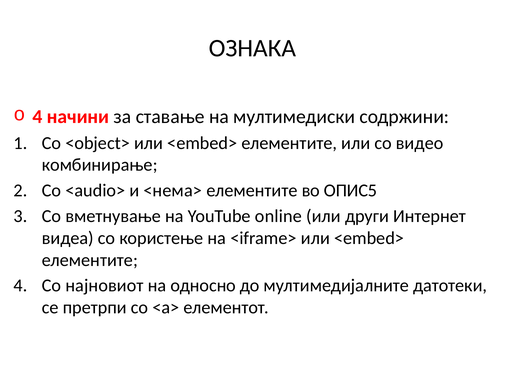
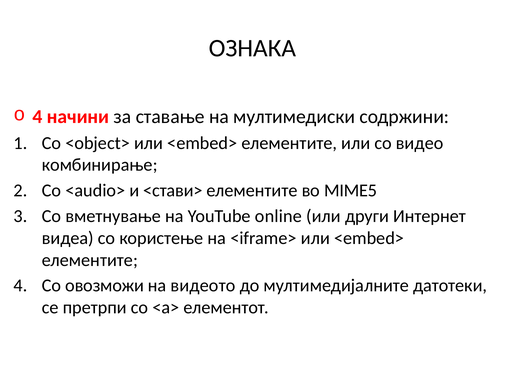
<нема>: <нема> -> <стави>
ОПИС5: ОПИС5 -> MIME5
најновиот: најновиот -> овозможи
односно: односно -> видеото
